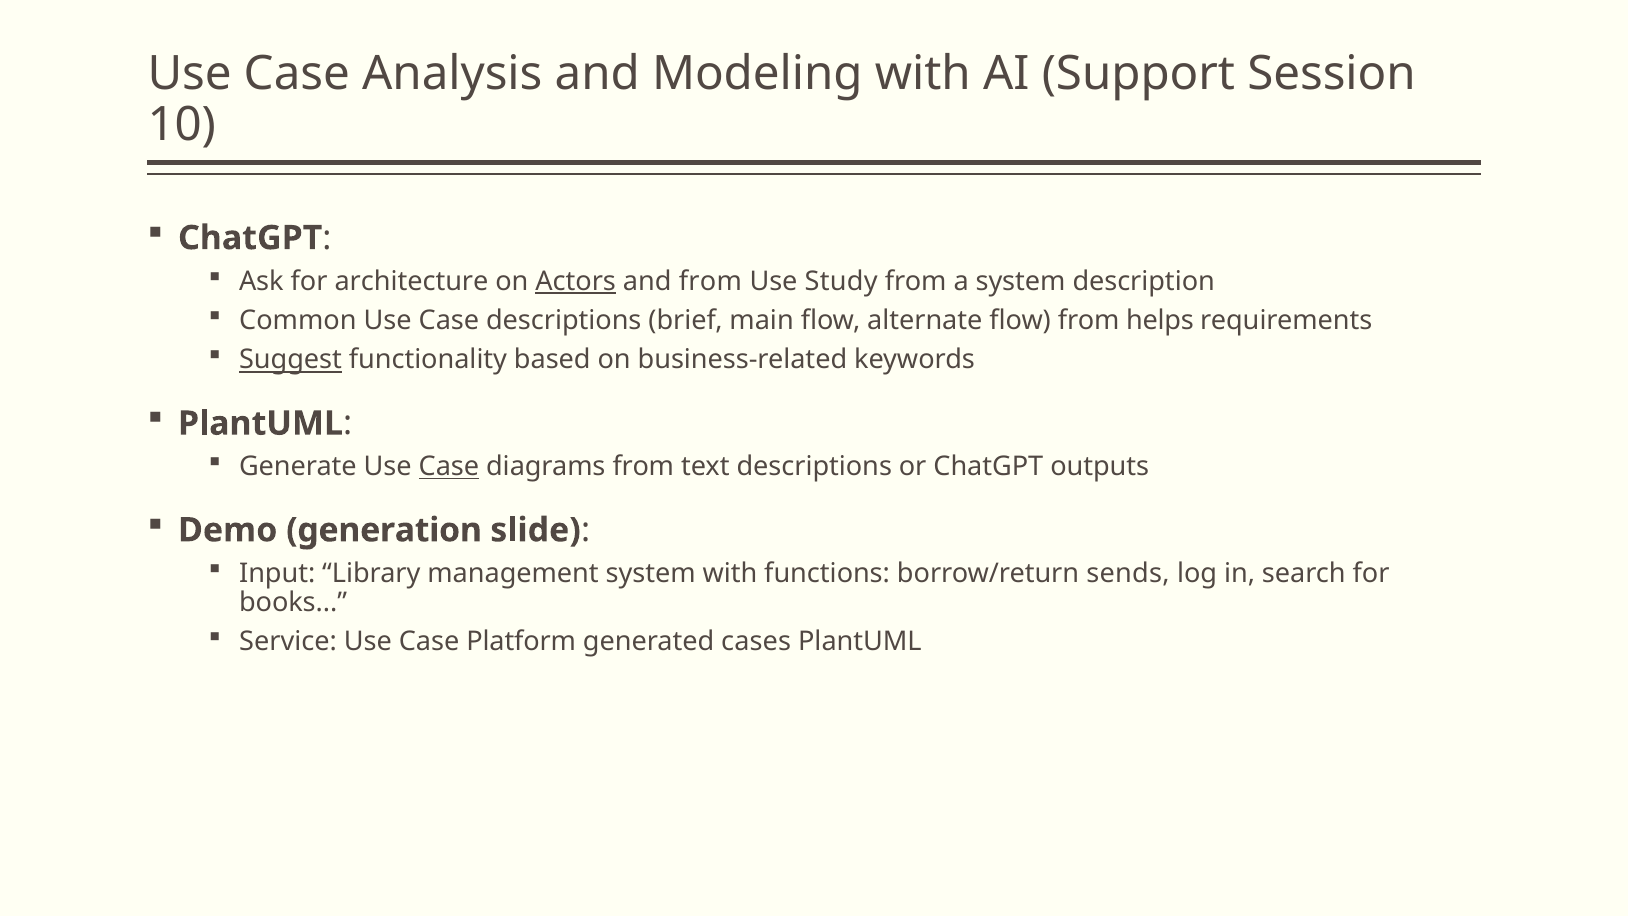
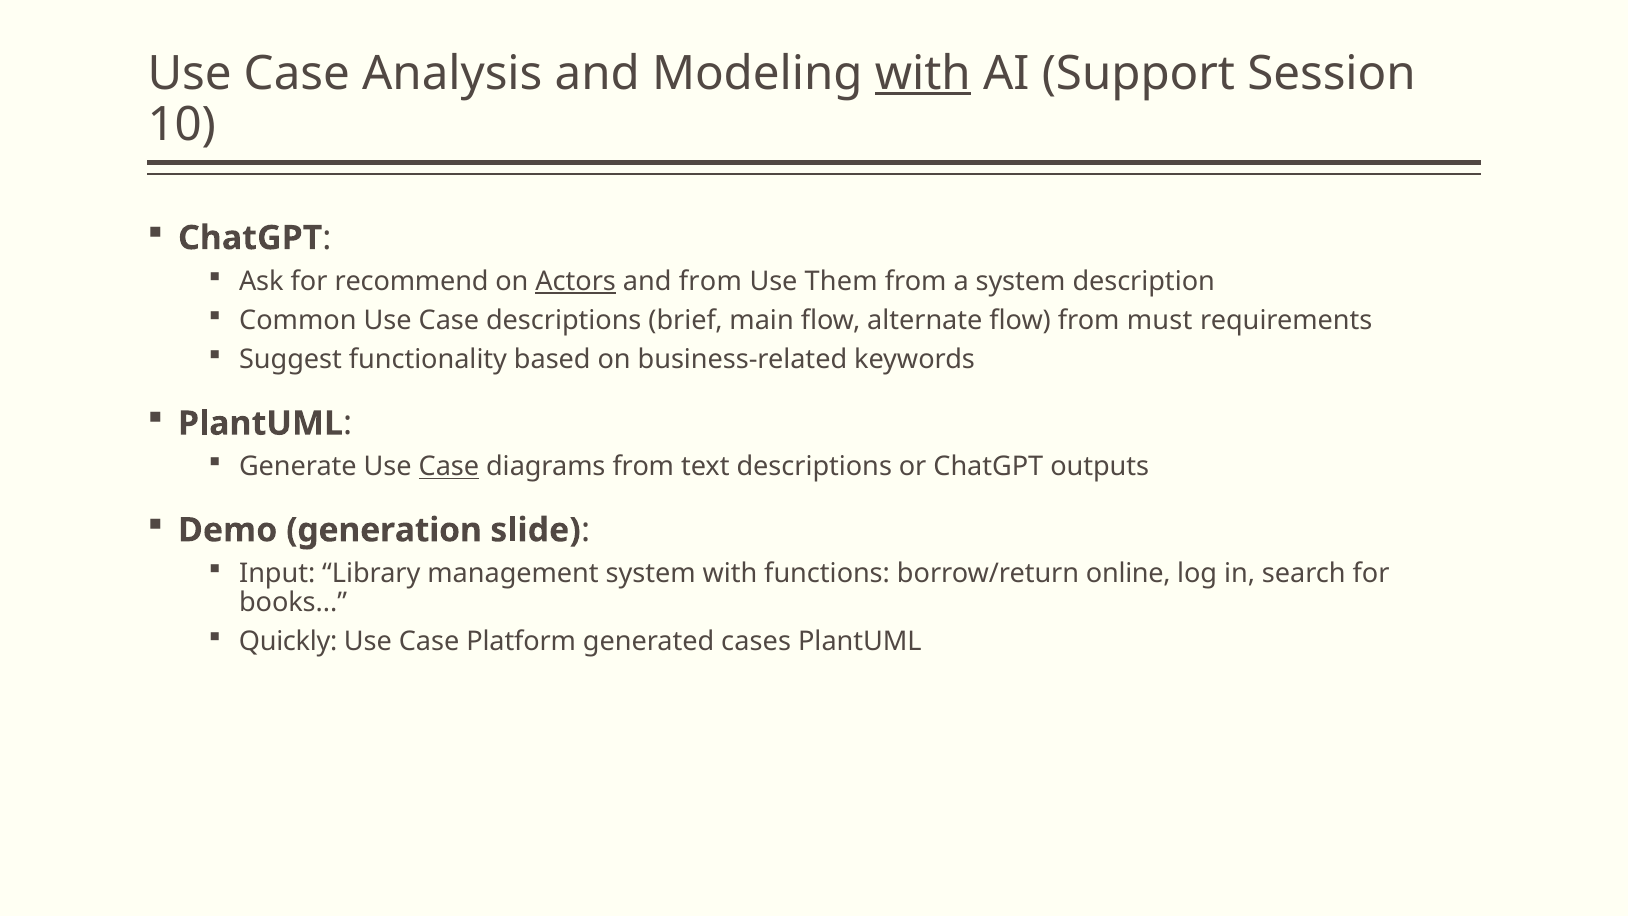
with at (923, 73) underline: none -> present
architecture: architecture -> recommend
Study: Study -> Them
helps: helps -> must
Suggest underline: present -> none
sends: sends -> online
Service: Service -> Quickly
